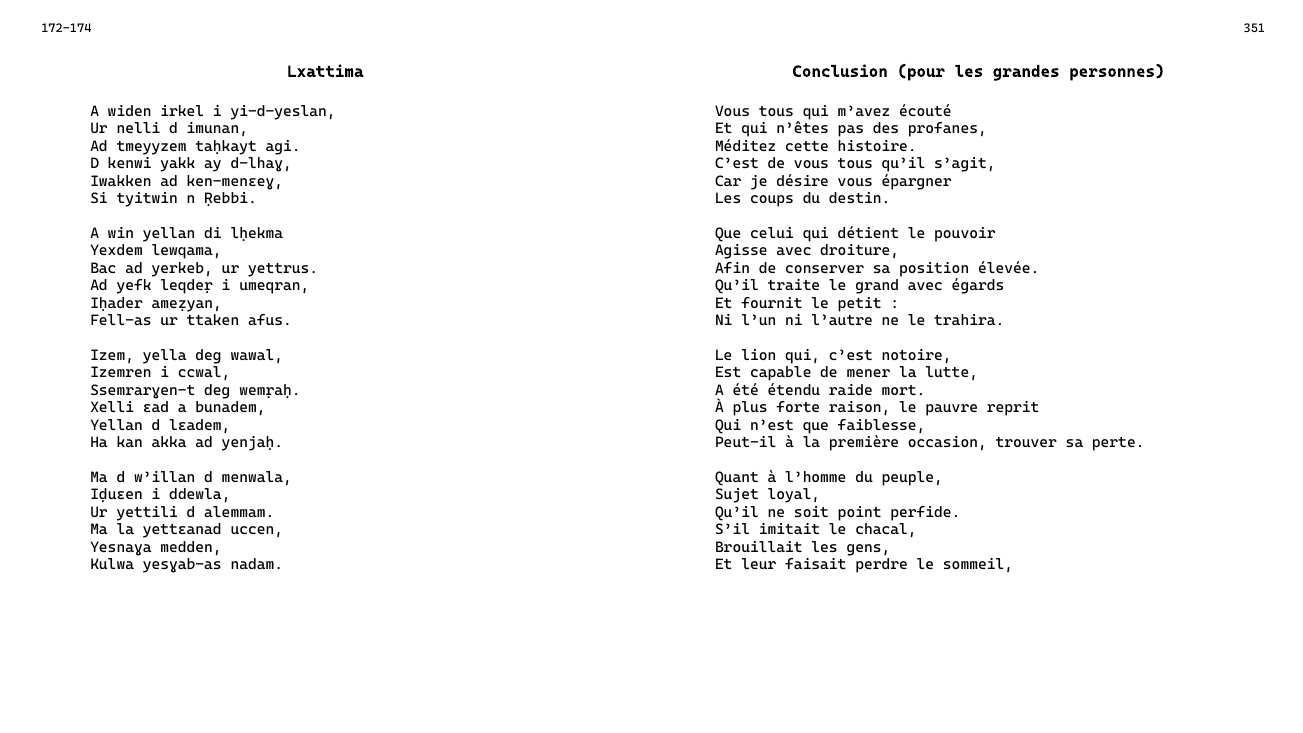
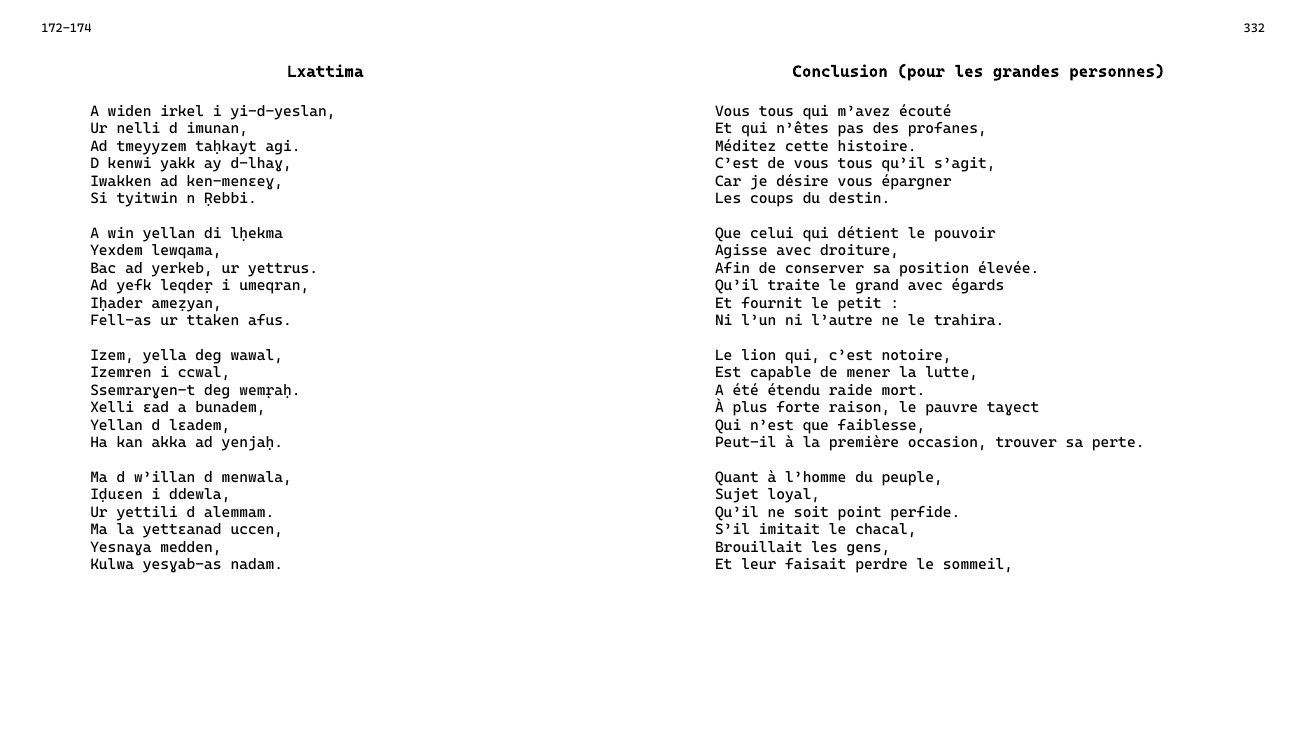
351: 351 -> 332
reprit: reprit -> taɣect
